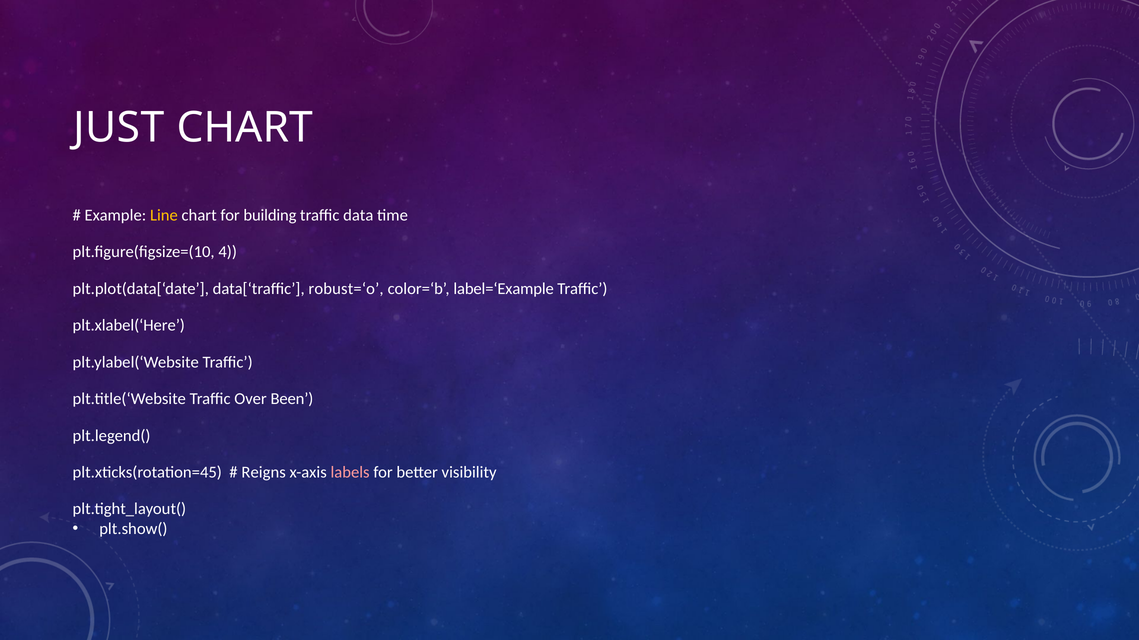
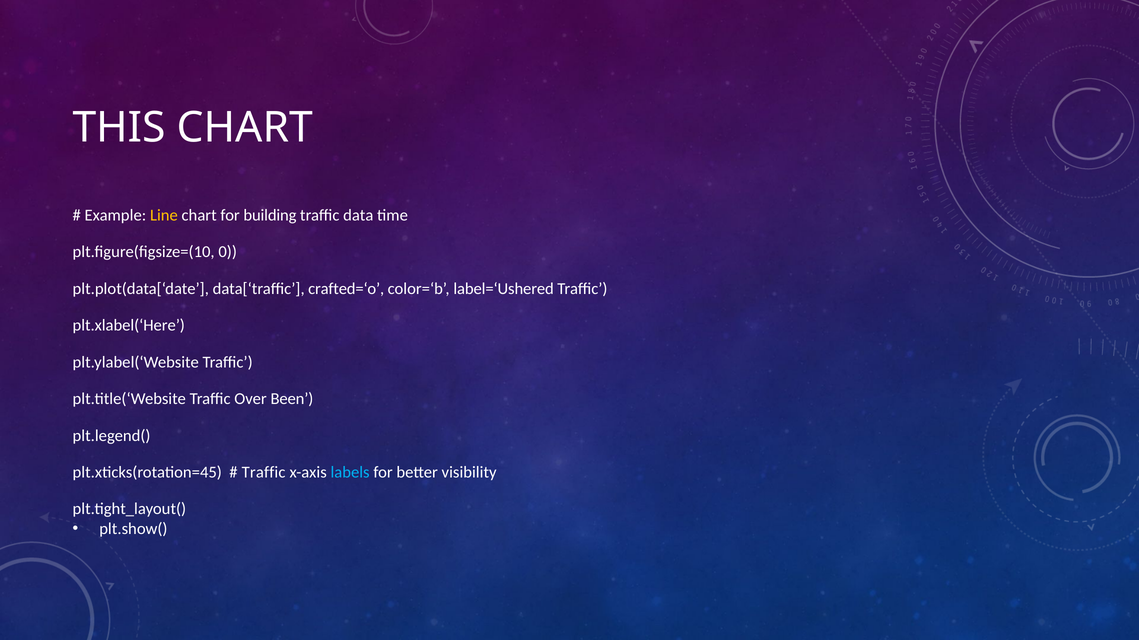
JUST: JUST -> THIS
4: 4 -> 0
robust=‘o: robust=‘o -> crafted=‘o
label=‘Example: label=‘Example -> label=‘Ushered
Reigns at (264, 473): Reigns -> Traffic
labels colour: pink -> light blue
